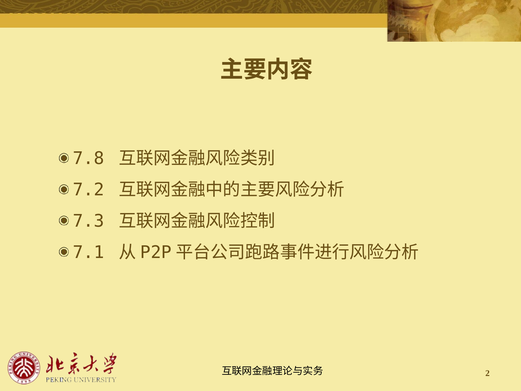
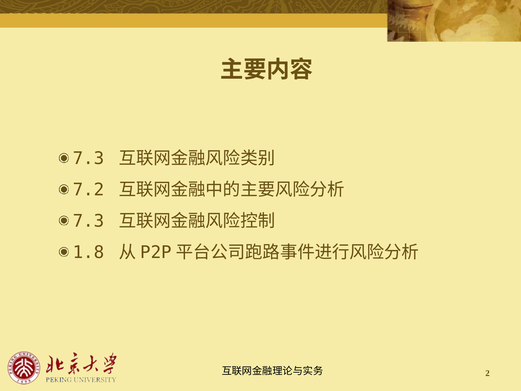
7.8 at (89, 158): 7.8 -> 7.3
7.1: 7.1 -> 1.8
